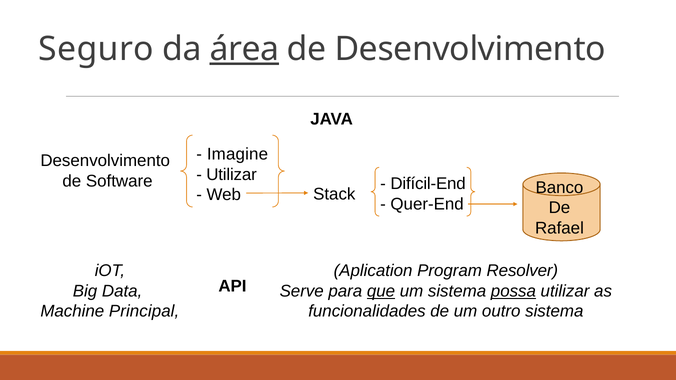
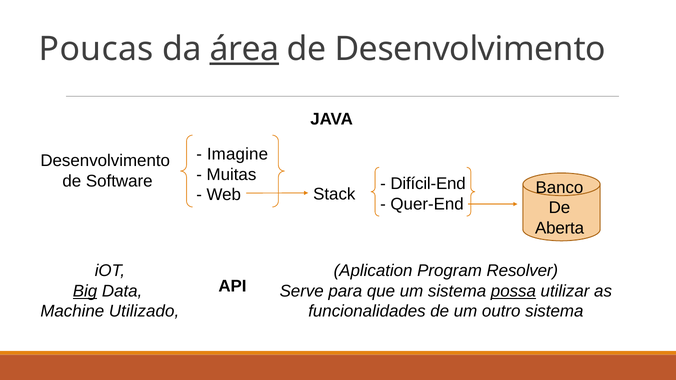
Seguro: Seguro -> Poucas
Utilizar at (232, 175): Utilizar -> Muitas
Rafael: Rafael -> Aberta
Big underline: none -> present
que underline: present -> none
Principal: Principal -> Utilizado
